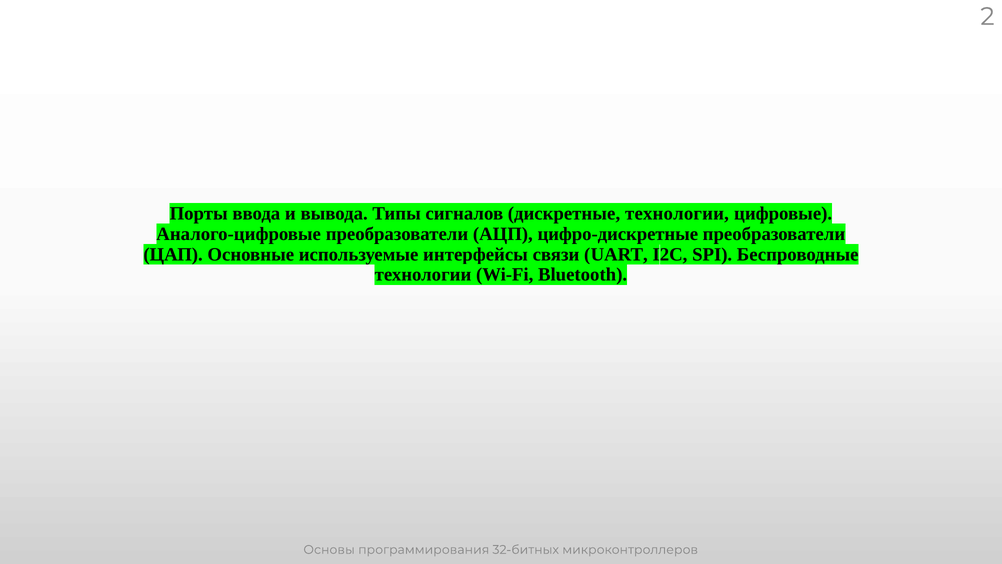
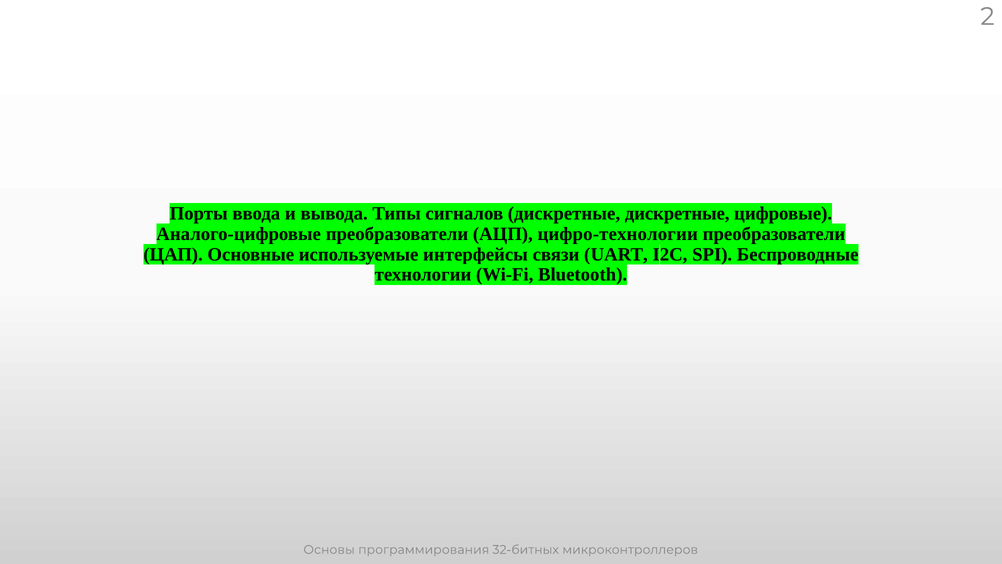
дискретные технологии: технологии -> дискретные
цифро-дискретные: цифро-дискретные -> цифро-технологии
